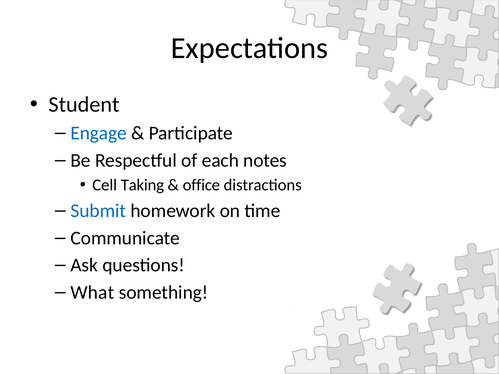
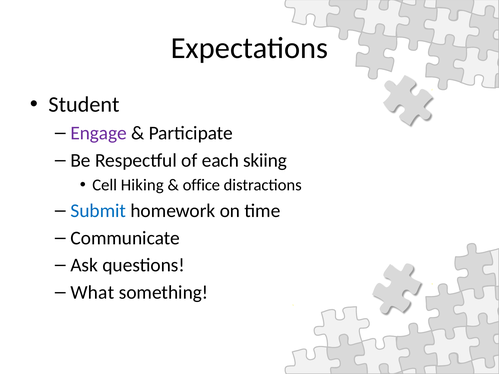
Engage colour: blue -> purple
notes: notes -> skiing
Taking: Taking -> Hiking
